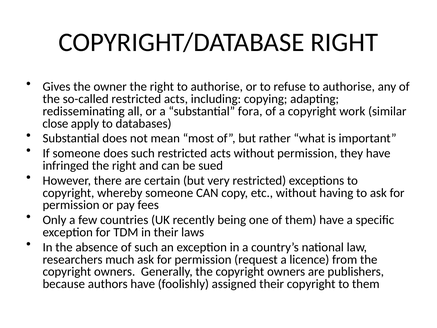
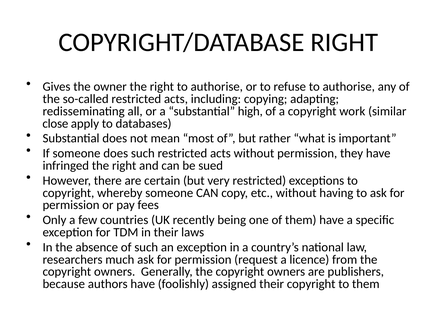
fora: fora -> high
